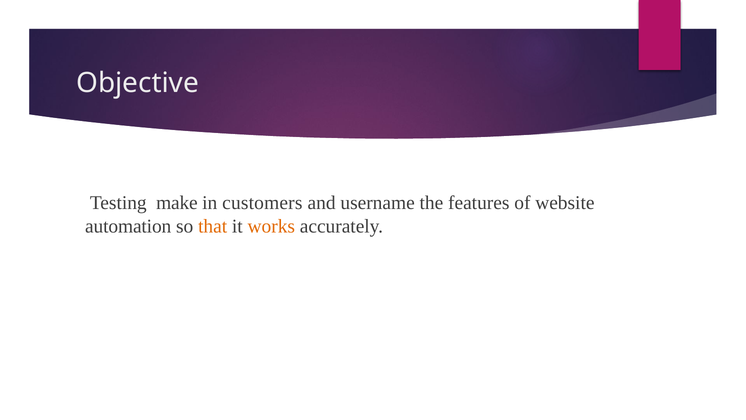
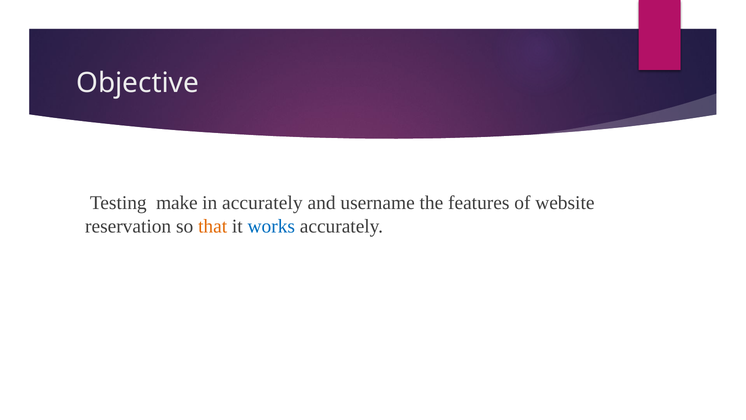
in customers: customers -> accurately
automation: automation -> reservation
works colour: orange -> blue
